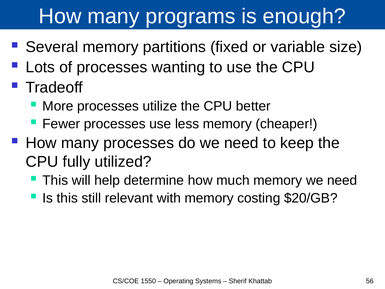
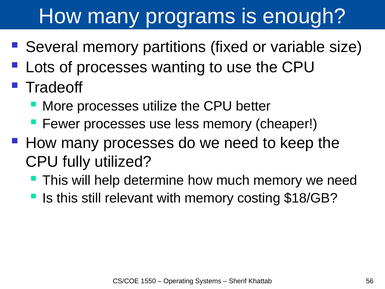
$20/GB: $20/GB -> $18/GB
